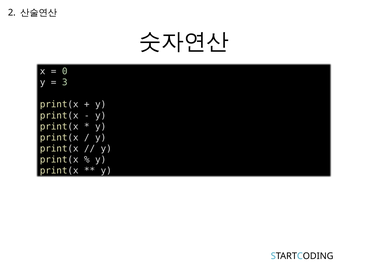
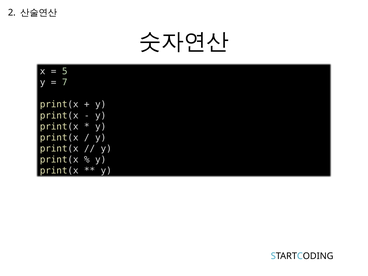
0: 0 -> 5
3: 3 -> 7
